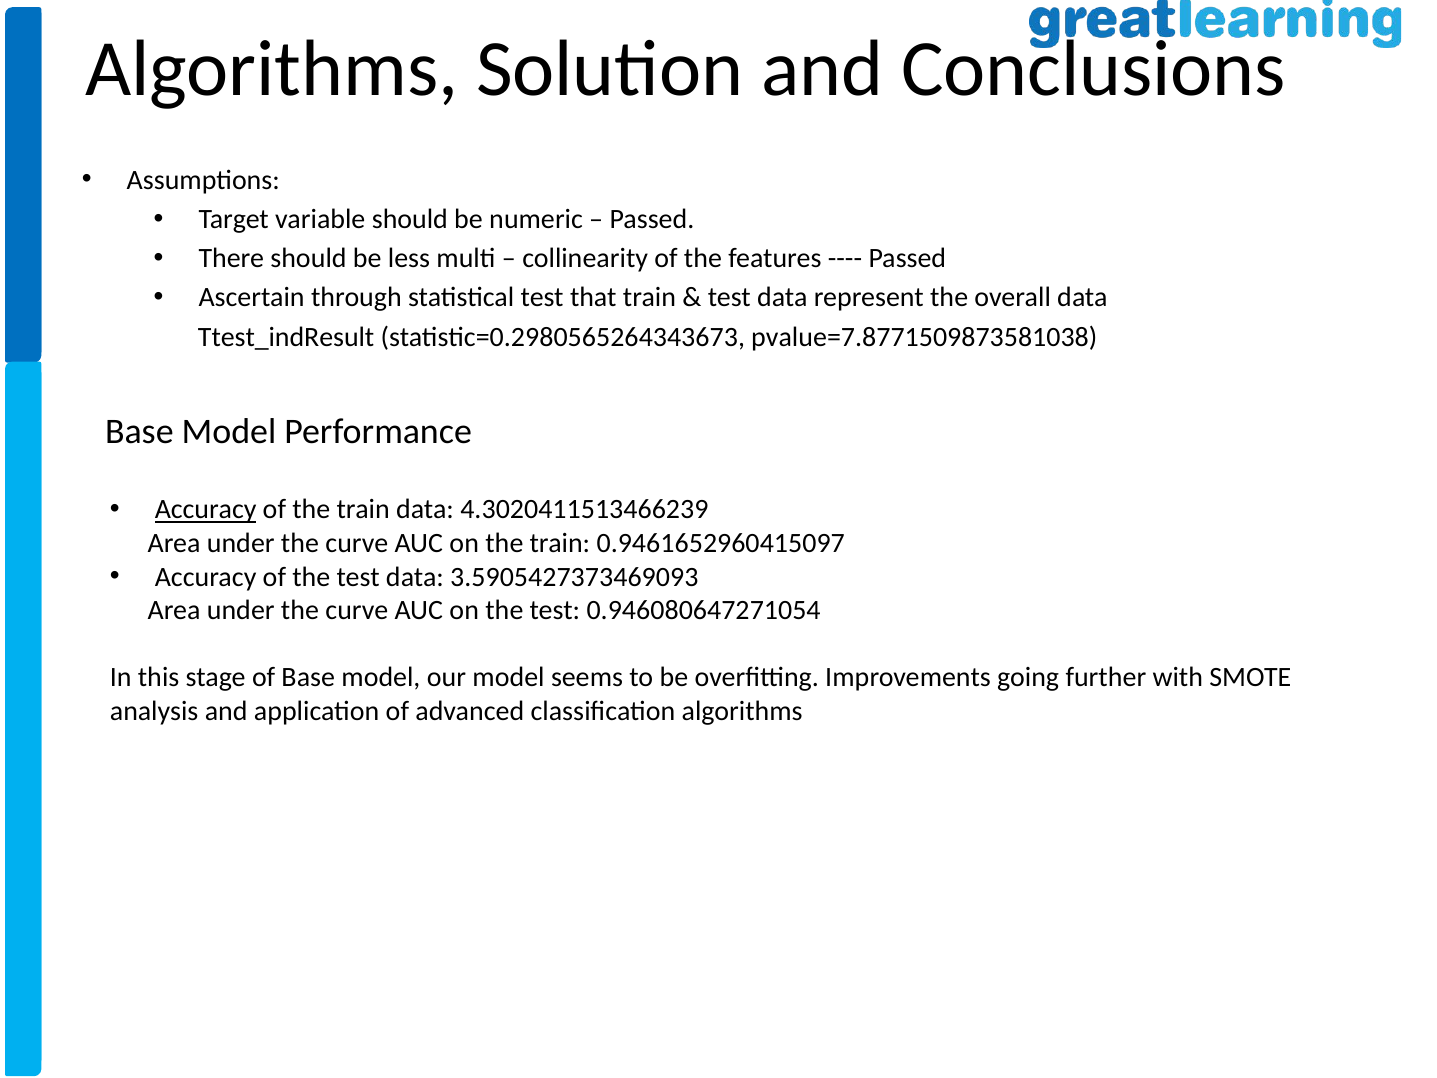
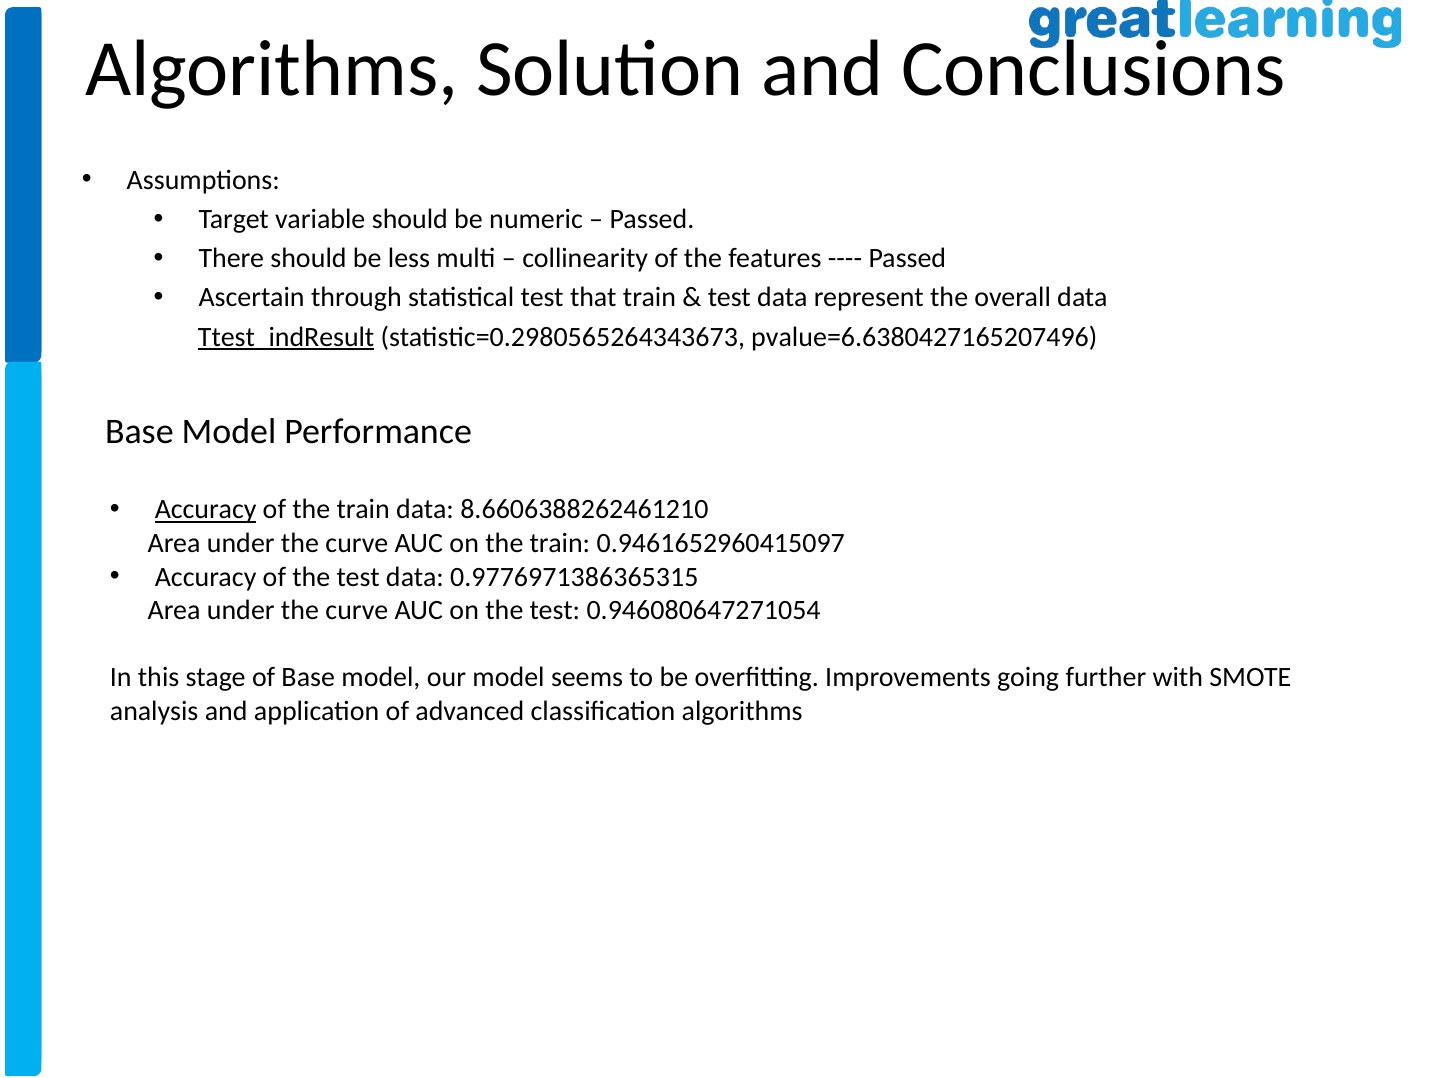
Ttest_indResult underline: none -> present
pvalue=7.8771509873581038: pvalue=7.8771509873581038 -> pvalue=6.6380427165207496
4.3020411513466239: 4.3020411513466239 -> 8.6606388262461210
3.5905427373469093: 3.5905427373469093 -> 0.9776971386365315
